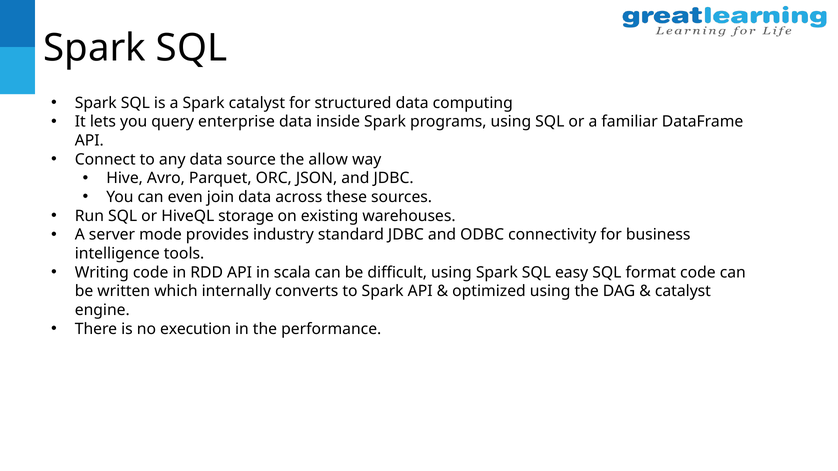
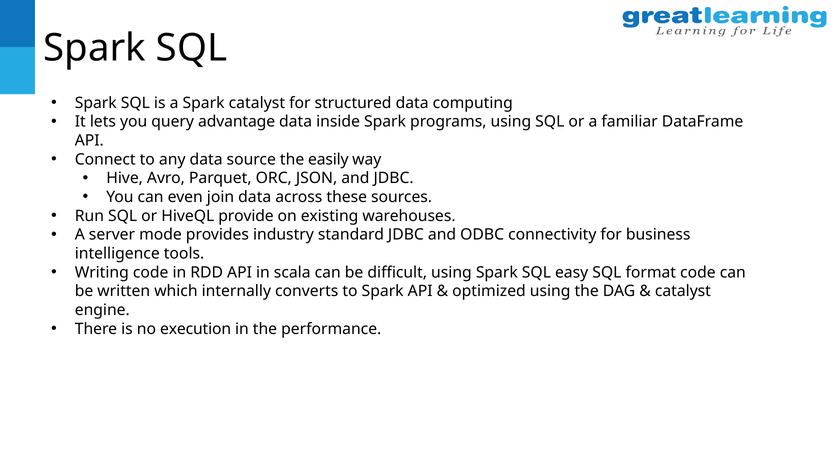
enterprise: enterprise -> advantage
allow: allow -> easily
storage: storage -> provide
